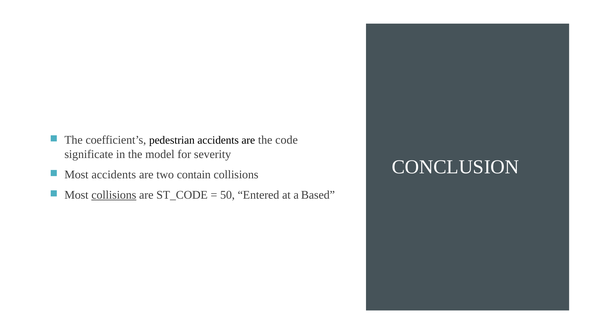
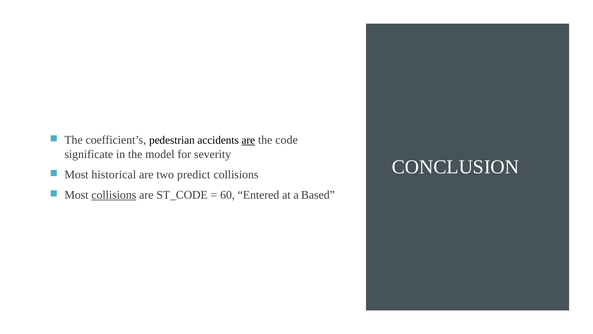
are at (248, 140) underline: none -> present
Most accidents: accidents -> historical
contain: contain -> predict
50: 50 -> 60
